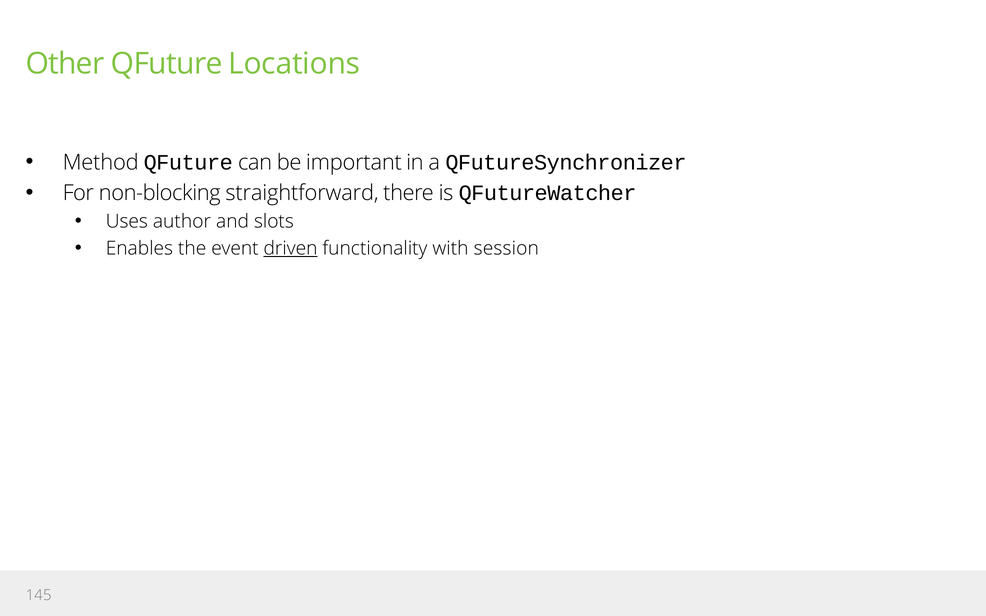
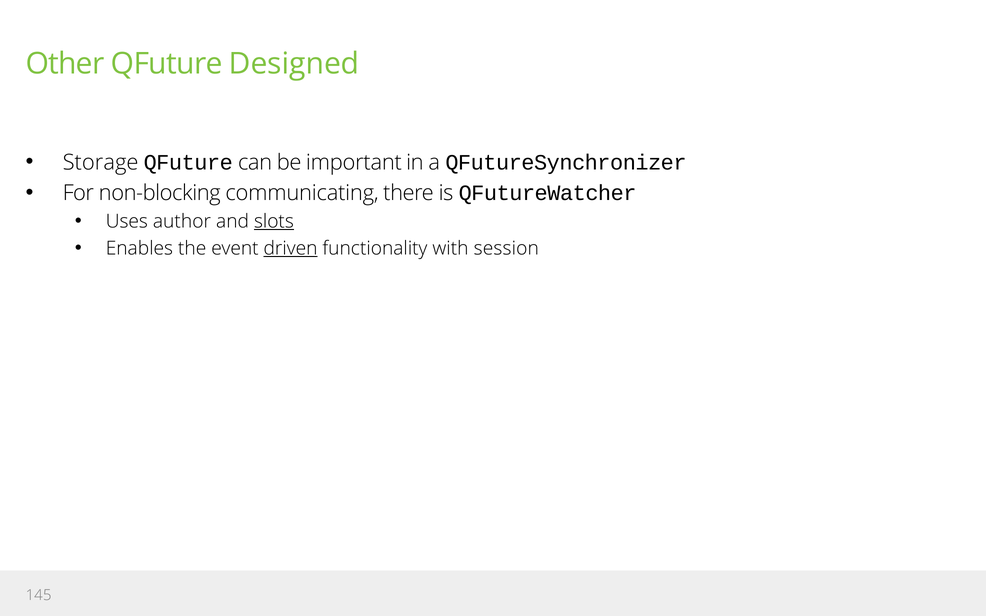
Locations: Locations -> Designed
Method: Method -> Storage
straightforward: straightforward -> communicating
slots underline: none -> present
